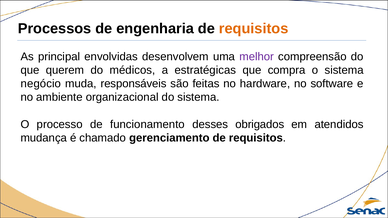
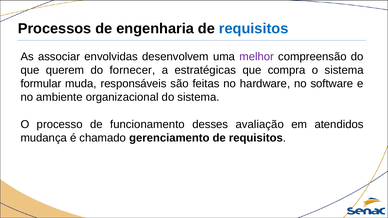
requisitos at (254, 29) colour: orange -> blue
principal: principal -> associar
médicos: médicos -> fornecer
negócio: negócio -> formular
obrigados: obrigados -> avaliação
